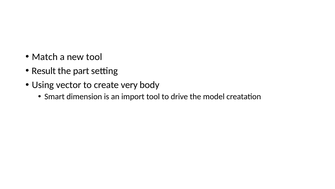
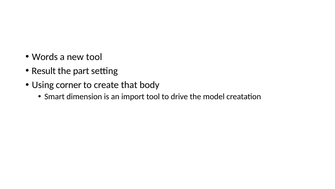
Match: Match -> Words
vector: vector -> corner
very: very -> that
